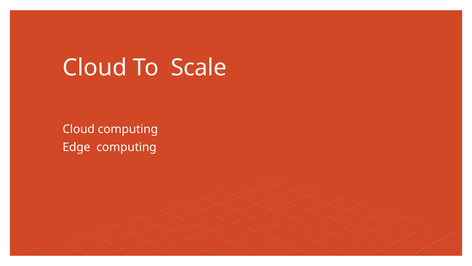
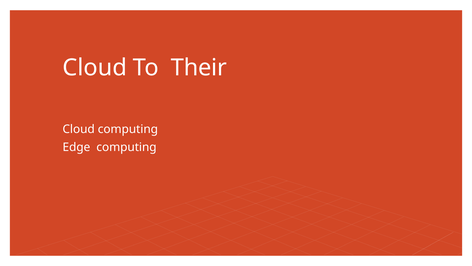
Scale: Scale -> Their
